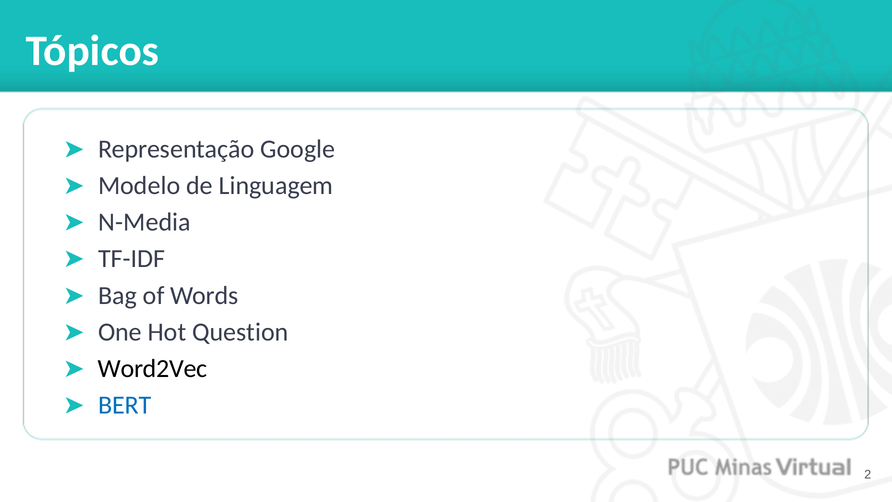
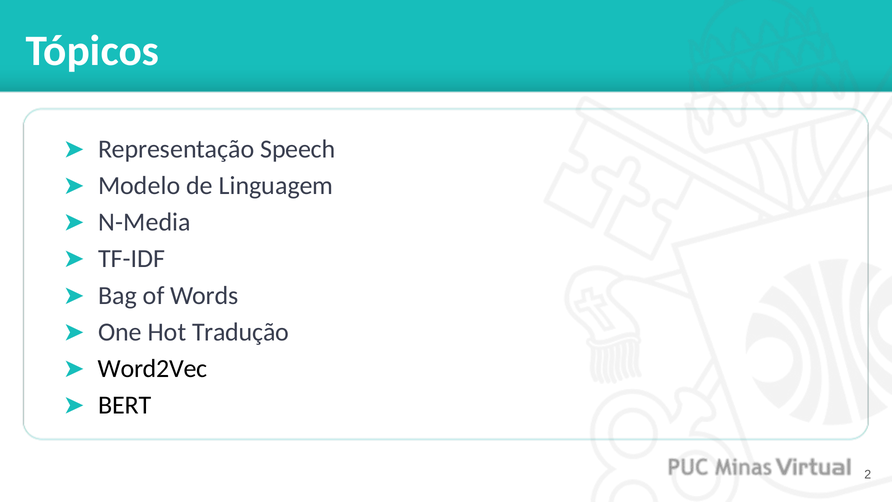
Google: Google -> Speech
Question: Question -> Tradução
BERT colour: blue -> black
